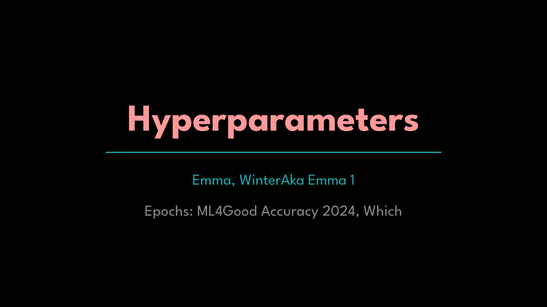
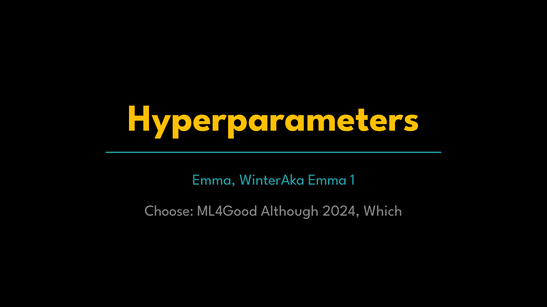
Hyperparameters colour: pink -> yellow
Epochs: Epochs -> Choose
Accuracy: Accuracy -> Although
